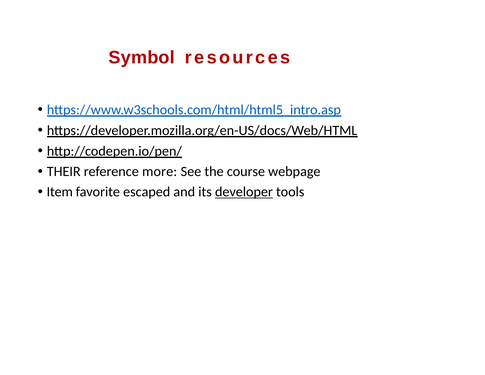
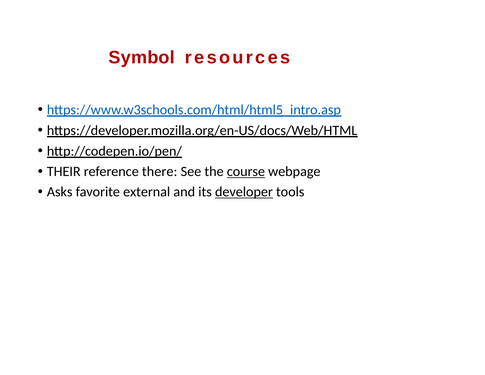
more: more -> there
course underline: none -> present
Item: Item -> Asks
escaped: escaped -> external
